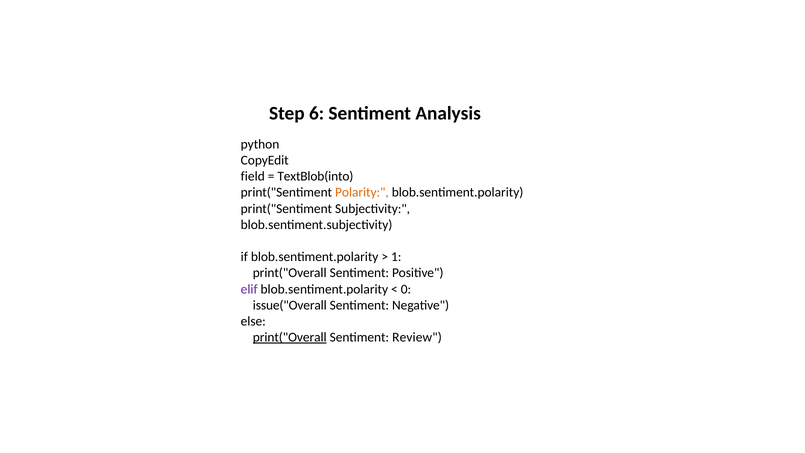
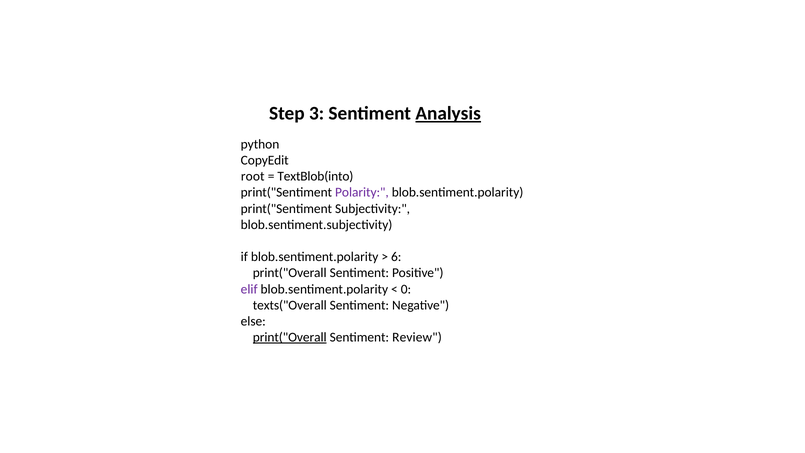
6: 6 -> 3
Analysis underline: none -> present
field: field -> root
Polarity colour: orange -> purple
1: 1 -> 6
issue("Overall: issue("Overall -> texts("Overall
